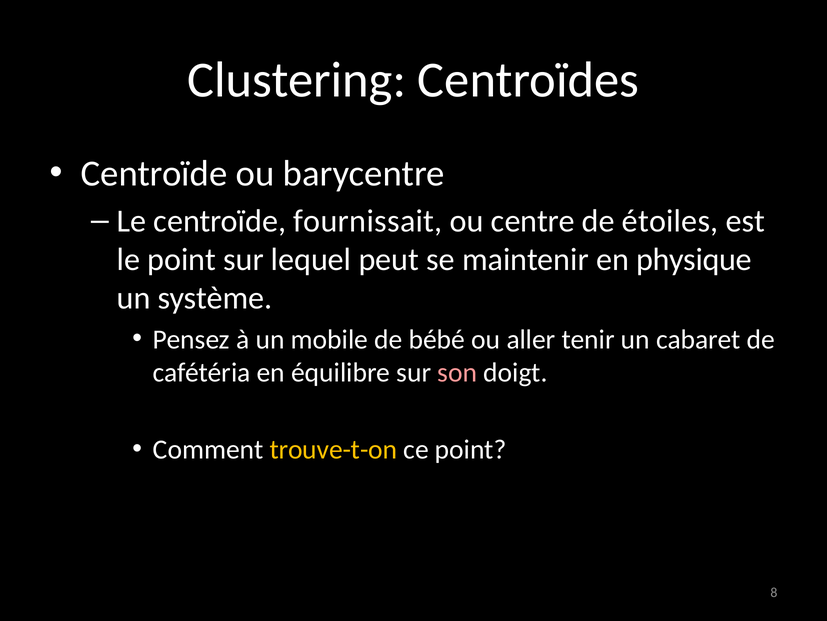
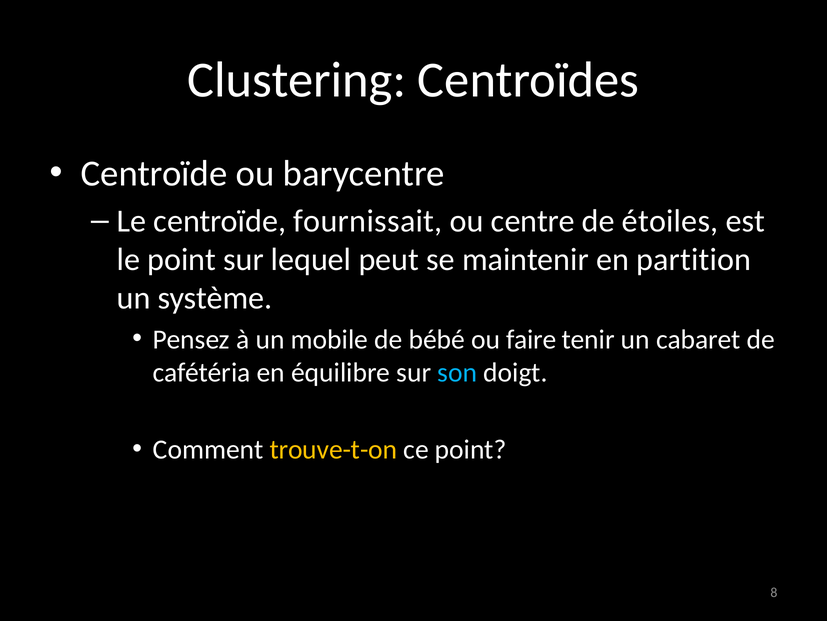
physique: physique -> partition
aller: aller -> faire
son colour: pink -> light blue
